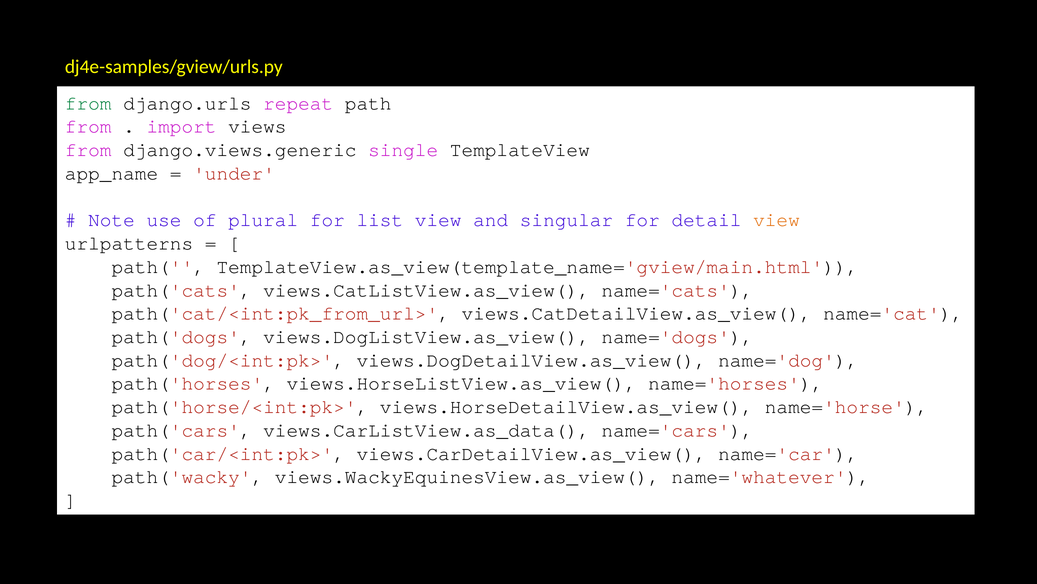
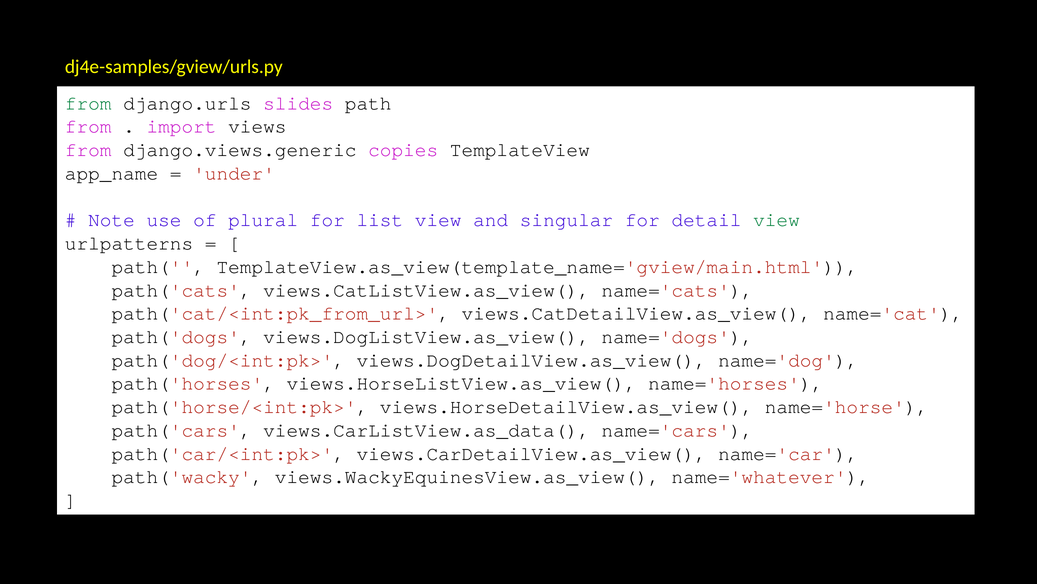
repeat: repeat -> slides
single: single -> copies
view at (776, 220) colour: orange -> green
